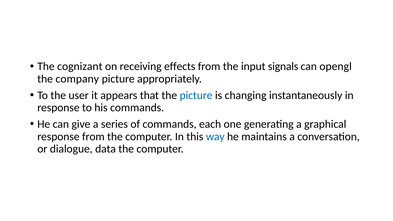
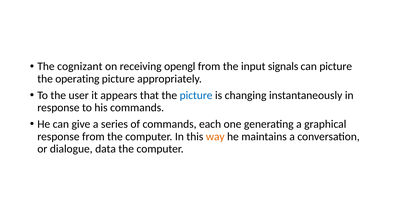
effects: effects -> opengl
can opengl: opengl -> picture
company: company -> operating
way colour: blue -> orange
